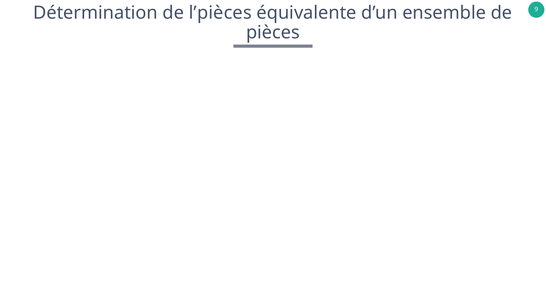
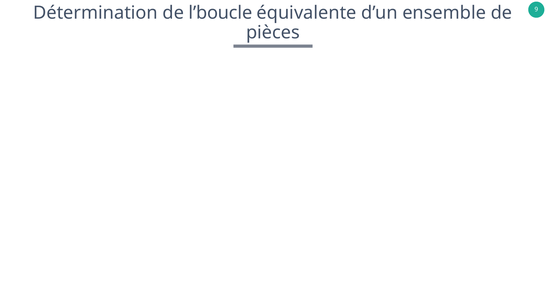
l’pièces: l’pièces -> l’boucle
